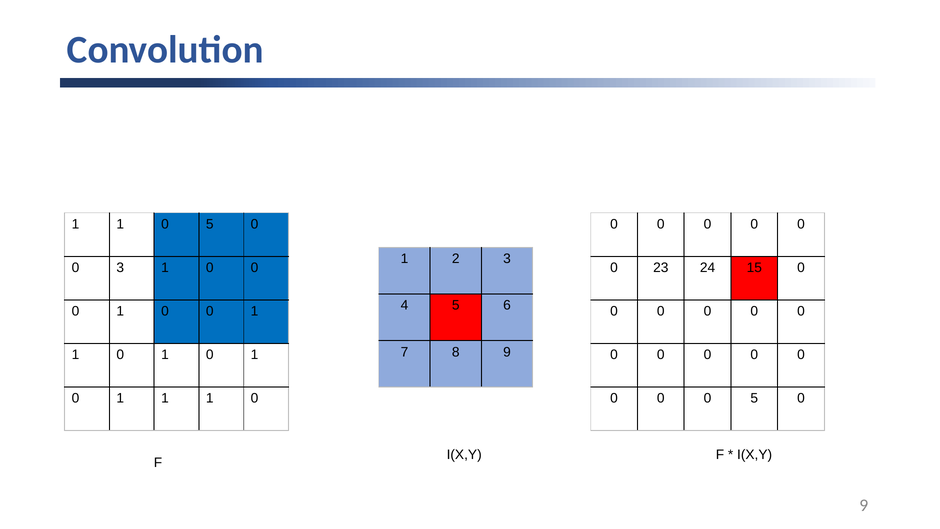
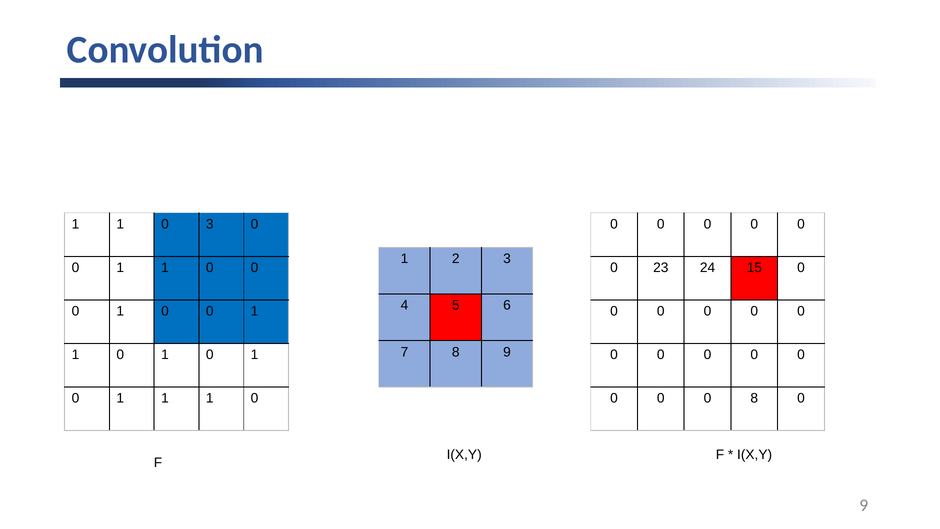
1 0 5: 5 -> 3
3 at (120, 268): 3 -> 1
0 0 5: 5 -> 8
